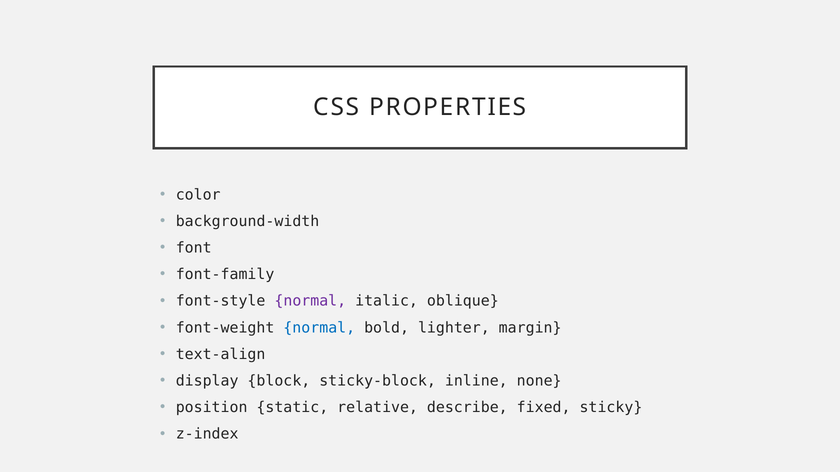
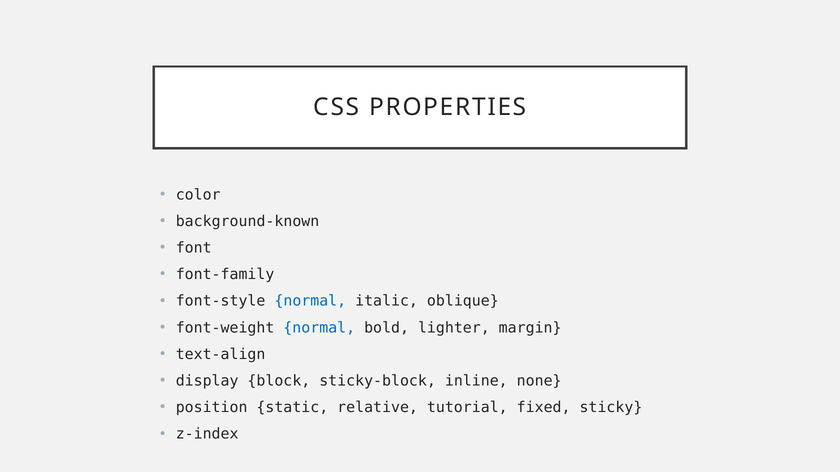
background-width: background-width -> background-known
normal at (310, 301) colour: purple -> blue
describe: describe -> tutorial
